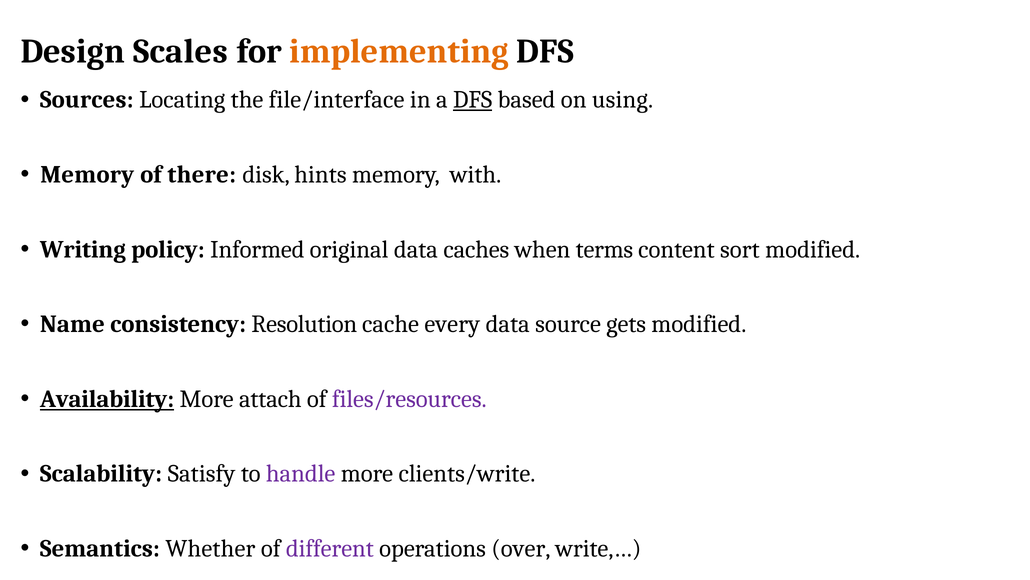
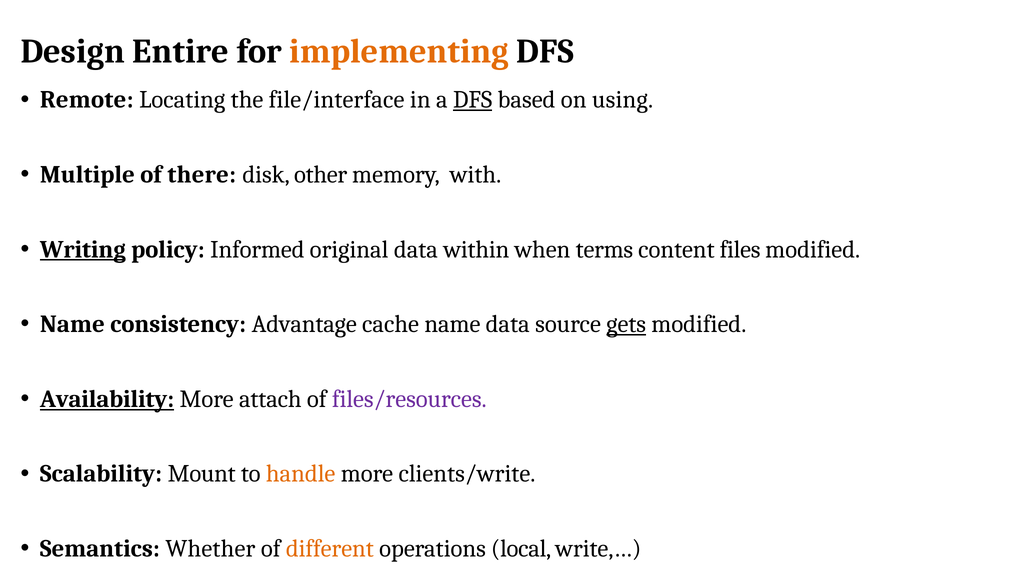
Scales: Scales -> Entire
Sources: Sources -> Remote
Memory at (87, 174): Memory -> Multiple
hints: hints -> other
Writing underline: none -> present
caches: caches -> within
sort: sort -> files
Resolution: Resolution -> Advantage
cache every: every -> name
gets underline: none -> present
Satisfy: Satisfy -> Mount
handle colour: purple -> orange
different colour: purple -> orange
over: over -> local
